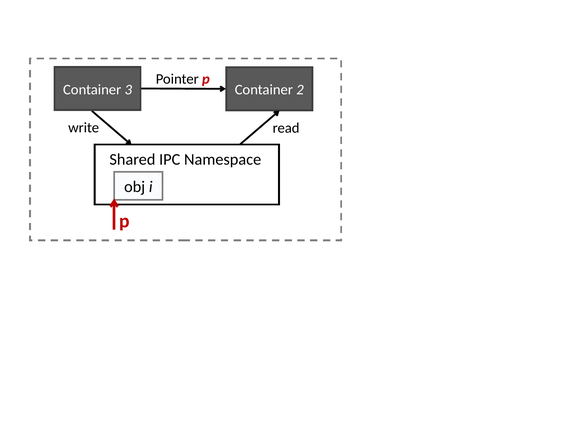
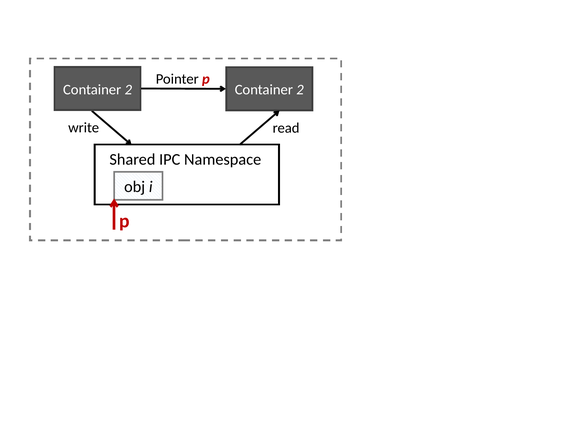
3 at (128, 90): 3 -> 2
